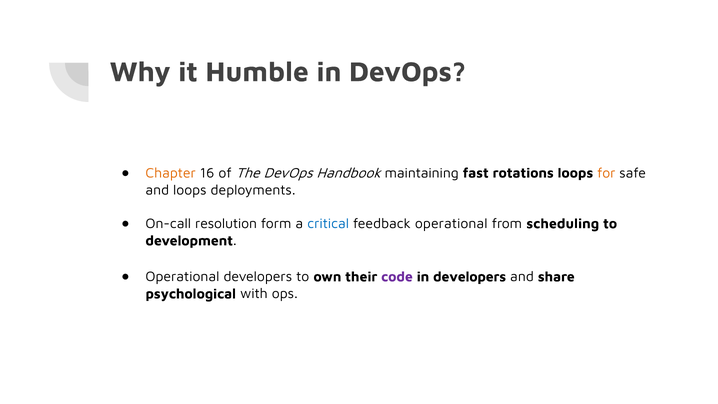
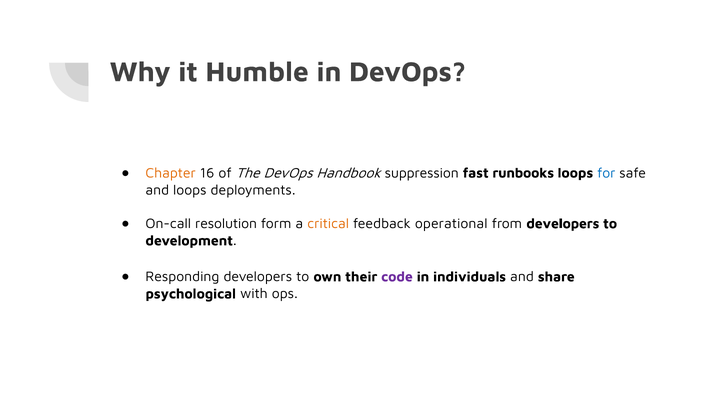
maintaining: maintaining -> suppression
rotations: rotations -> runbooks
for colour: orange -> blue
critical colour: blue -> orange
from scheduling: scheduling -> developers
Operational at (182, 277): Operational -> Responding
in developers: developers -> individuals
